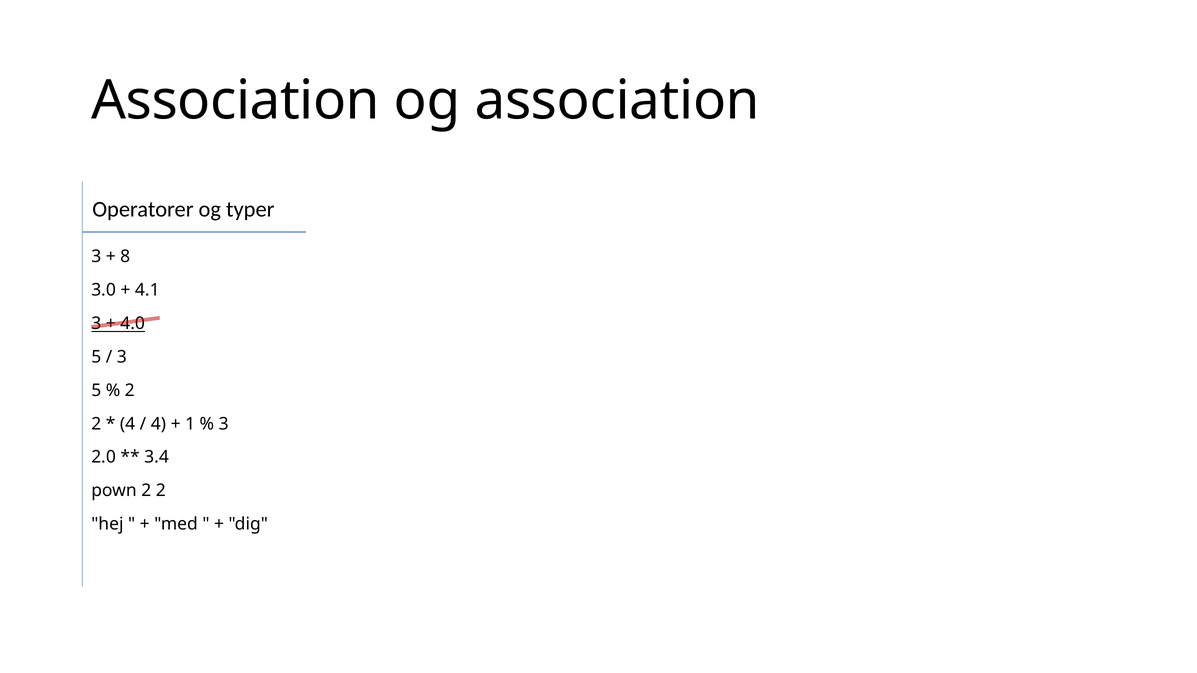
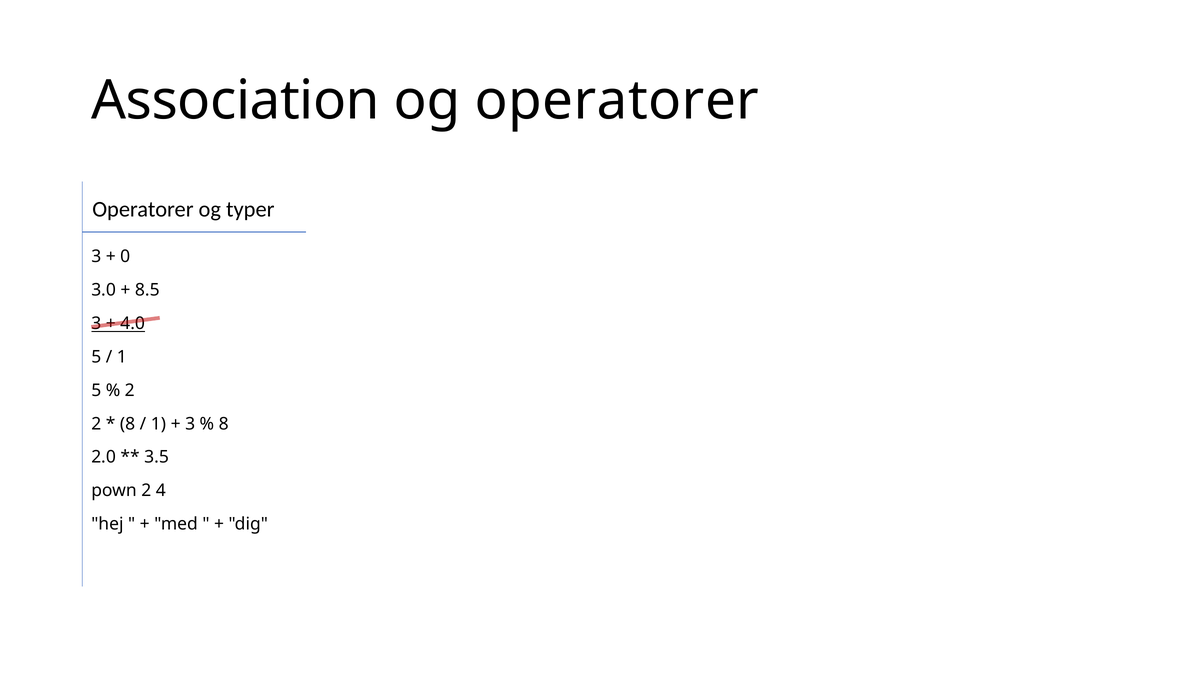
og association: association -> operatorer
8: 8 -> 0
4.1: 4.1 -> 8.5
3 at (122, 357): 3 -> 1
4 at (128, 424): 4 -> 8
4 at (158, 424): 4 -> 1
1 at (190, 424): 1 -> 3
3 at (224, 424): 3 -> 8
3.4: 3.4 -> 3.5
pown 2 2: 2 -> 4
